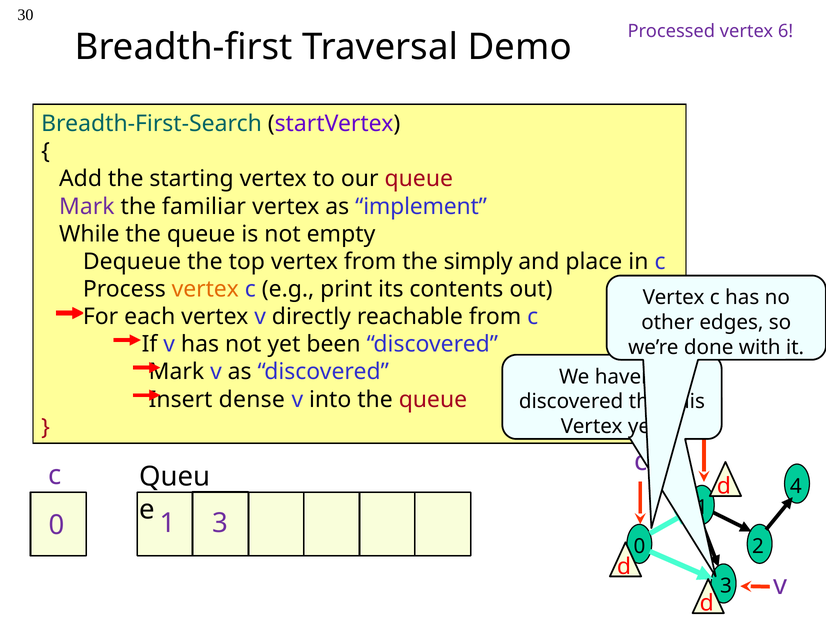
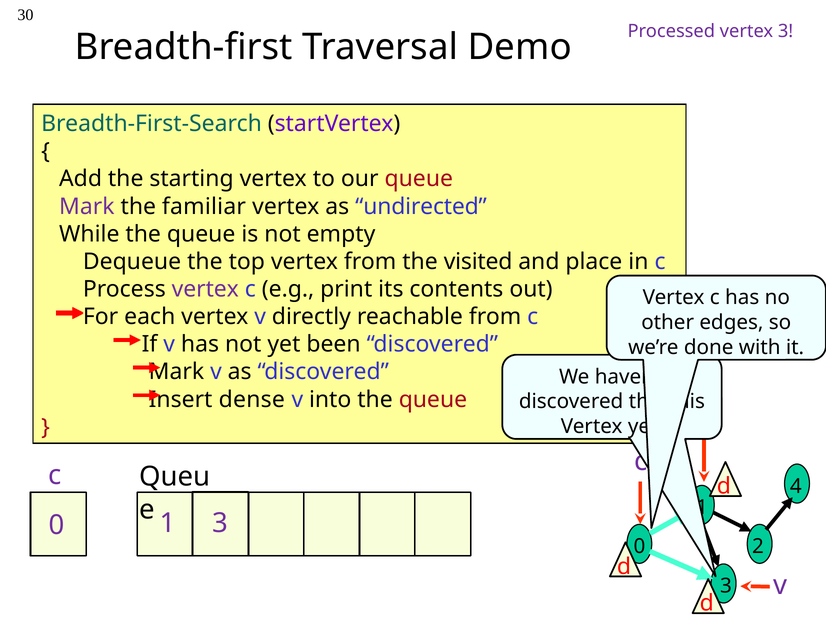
vertex 6: 6 -> 3
implement: implement -> undirected
simply: simply -> visited
vertex at (205, 289) colour: orange -> purple
